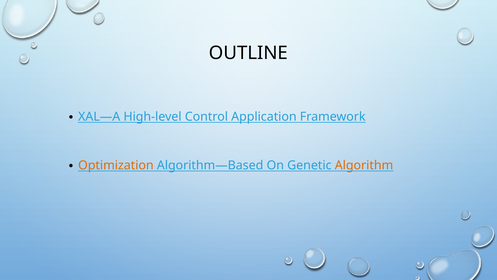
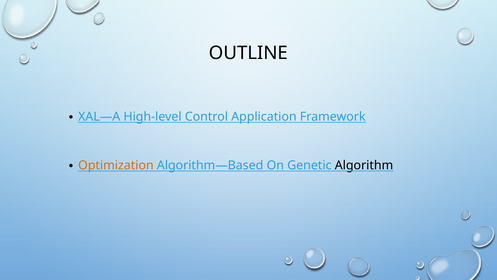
Algorithm colour: orange -> black
